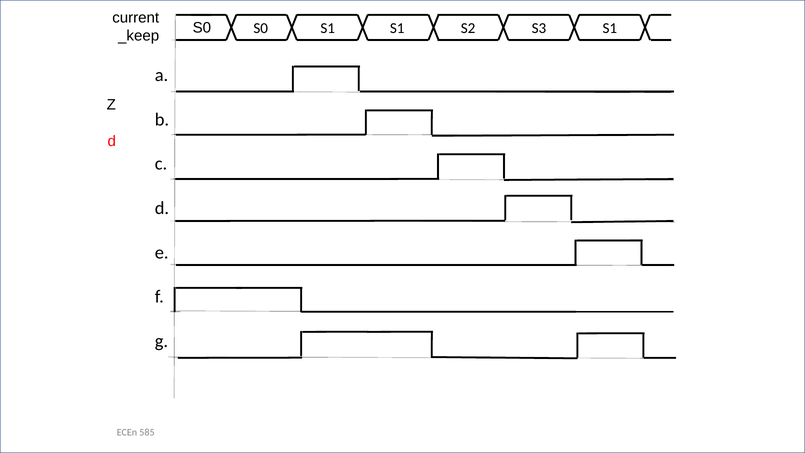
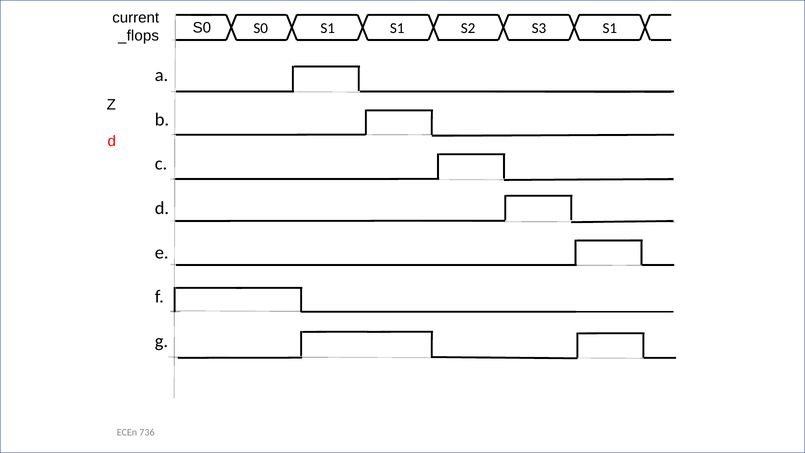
_keep: _keep -> _flops
585: 585 -> 736
